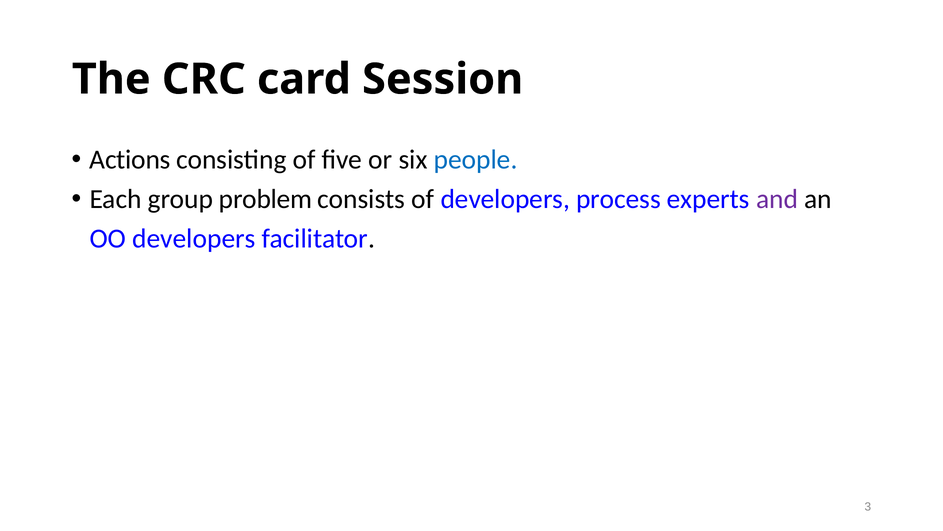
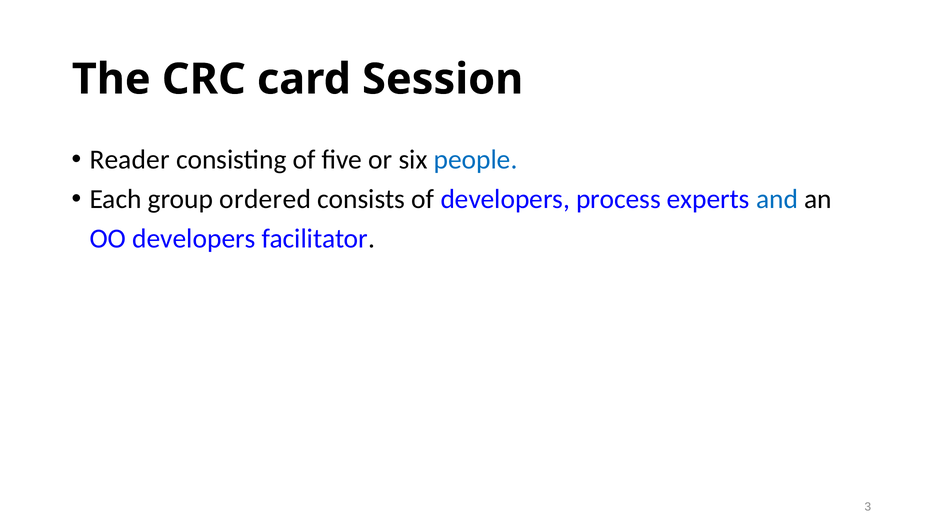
Actions: Actions -> Reader
problem: problem -> ordered
and colour: purple -> blue
